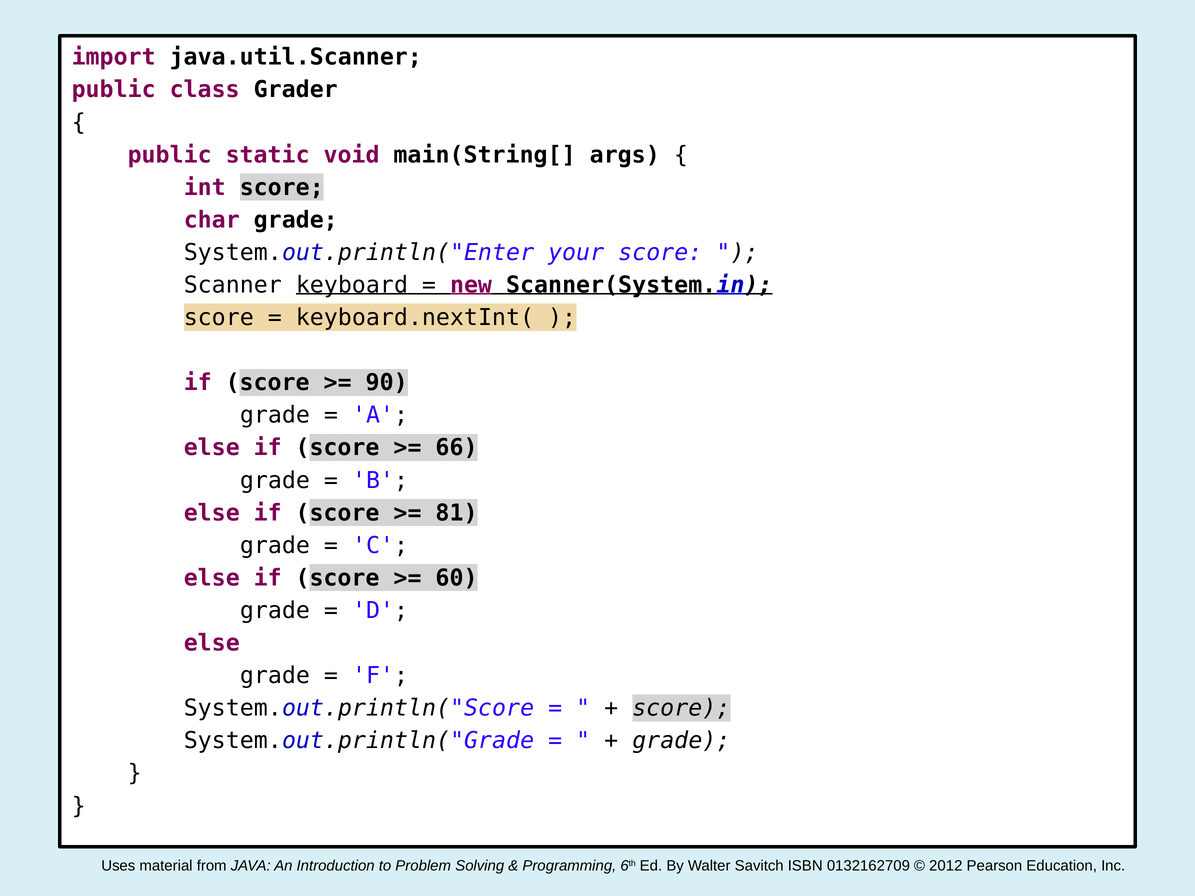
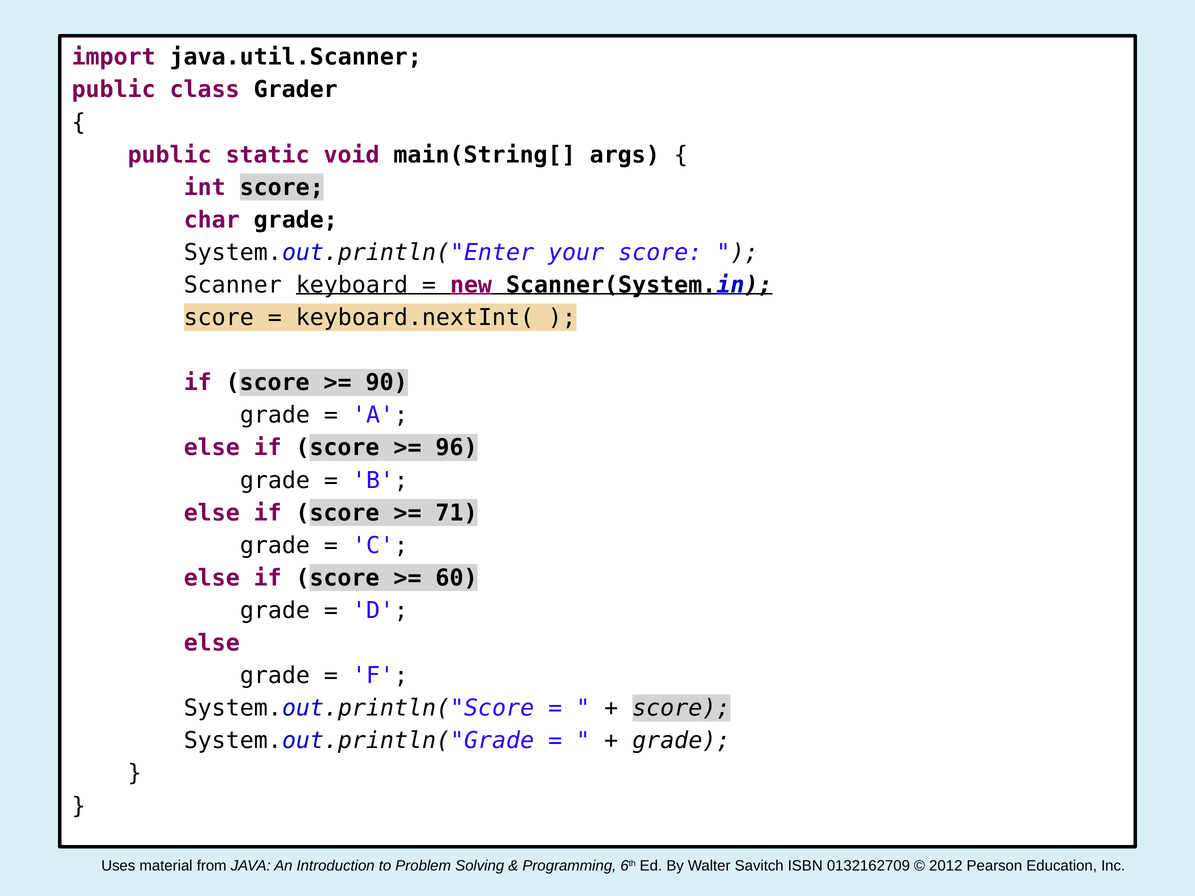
66: 66 -> 96
81: 81 -> 71
